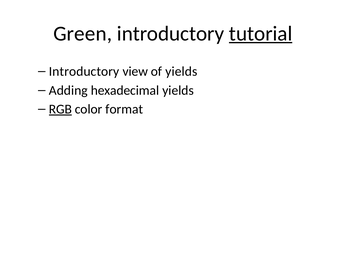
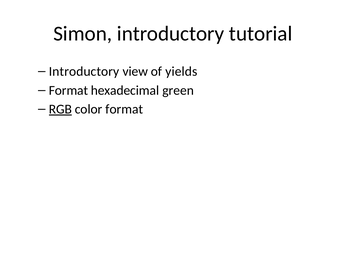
Green: Green -> Simon
tutorial underline: present -> none
Adding at (68, 90): Adding -> Format
hexadecimal yields: yields -> green
